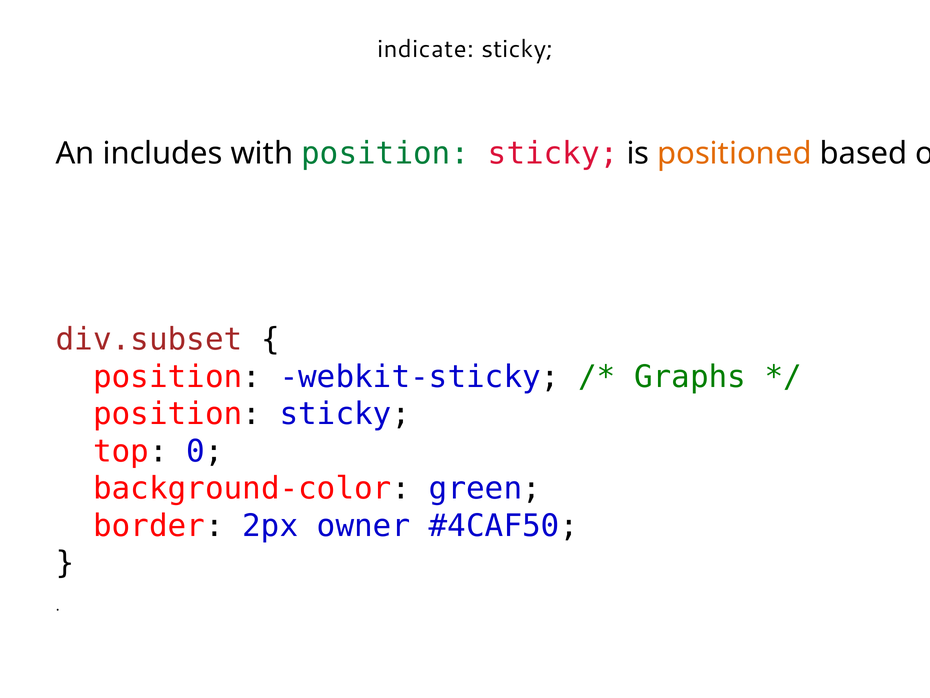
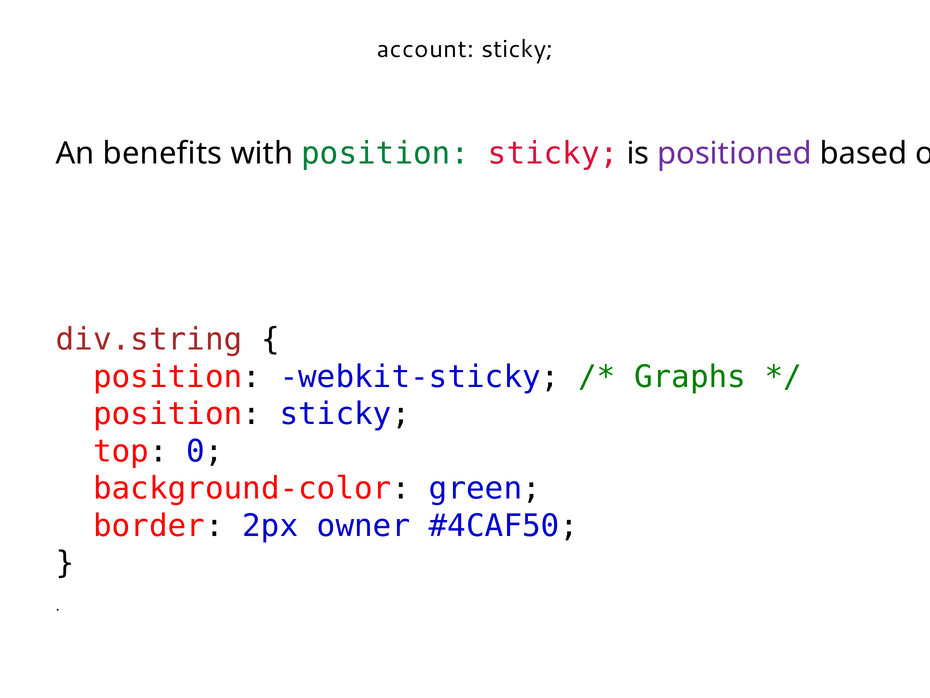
indicate: indicate -> account
includes: includes -> benefits
positioned colour: orange -> purple
div.subset: div.subset -> div.string
